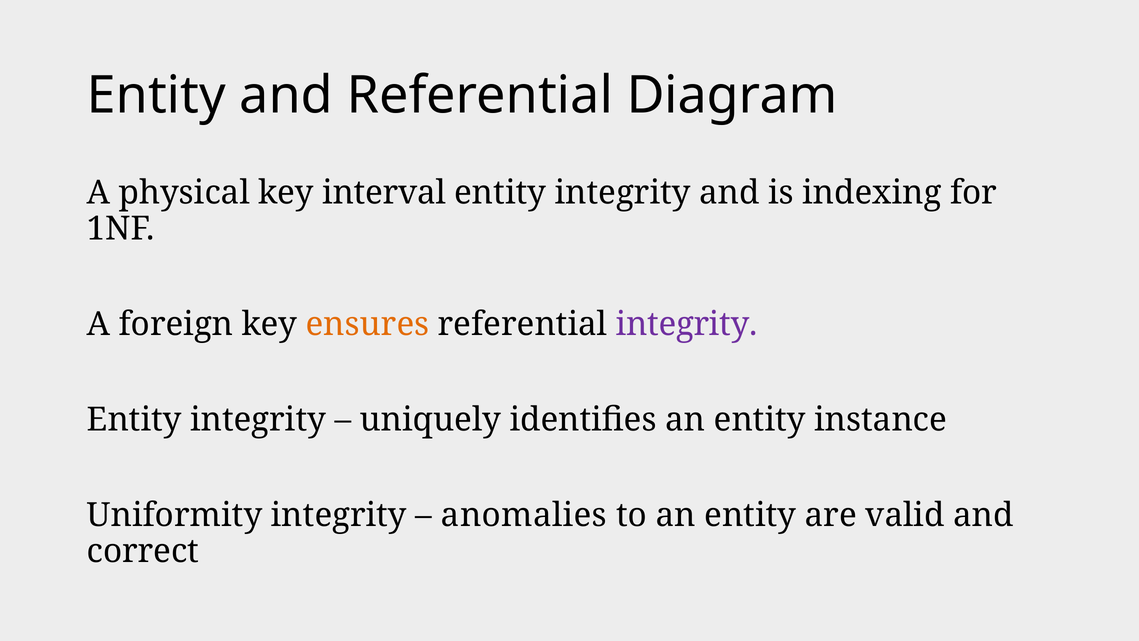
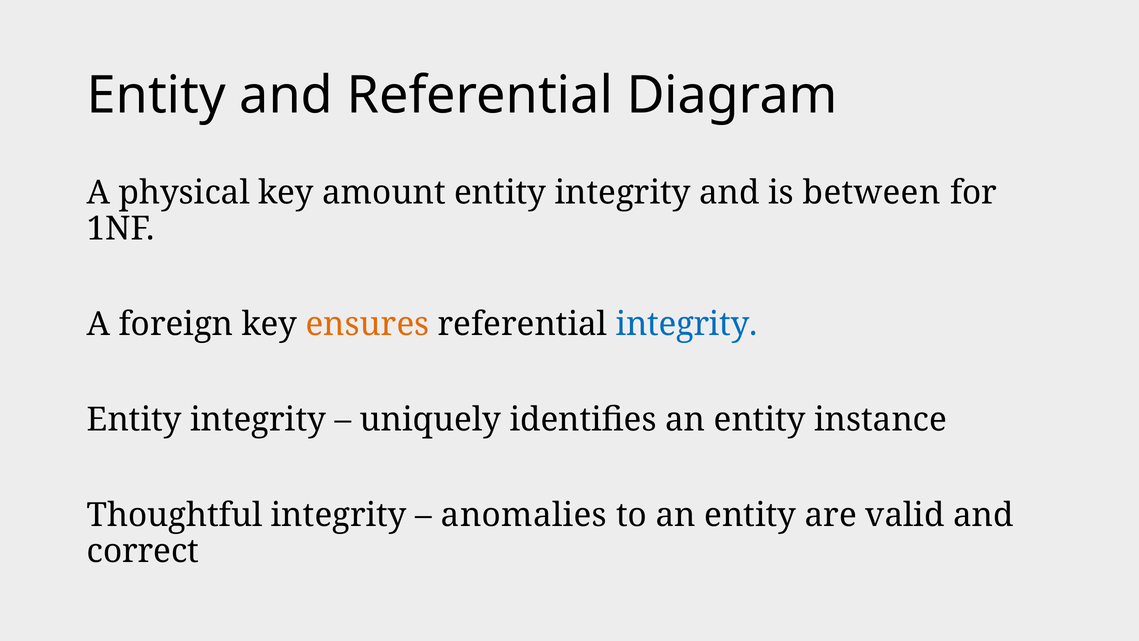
interval: interval -> amount
indexing: indexing -> between
integrity at (687, 324) colour: purple -> blue
Uniformity: Uniformity -> Thoughtful
